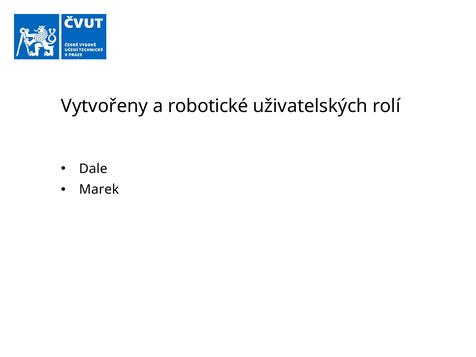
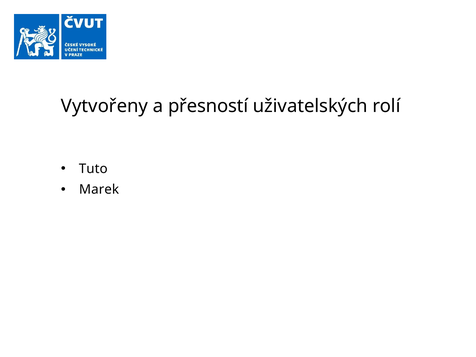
robotické: robotické -> přesností
Dale: Dale -> Tuto
